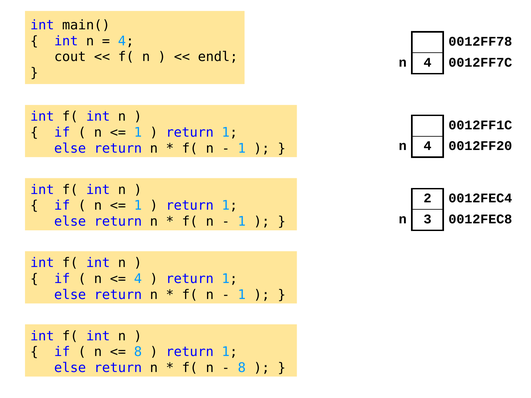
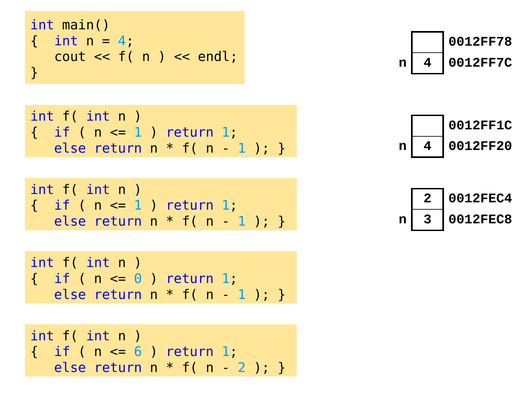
4 at (138, 279): 4 -> 0
8 at (138, 352): 8 -> 6
8 at (242, 368): 8 -> 2
